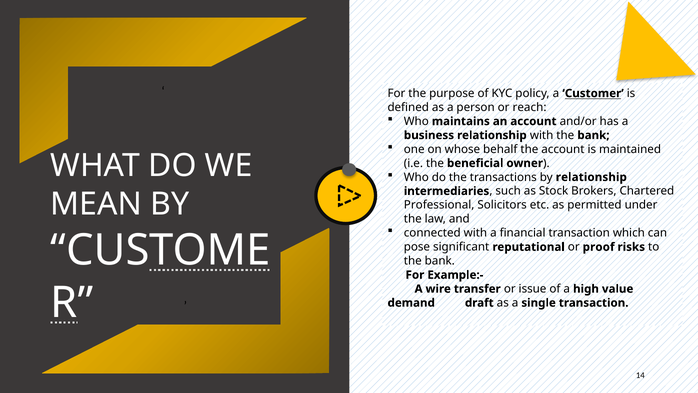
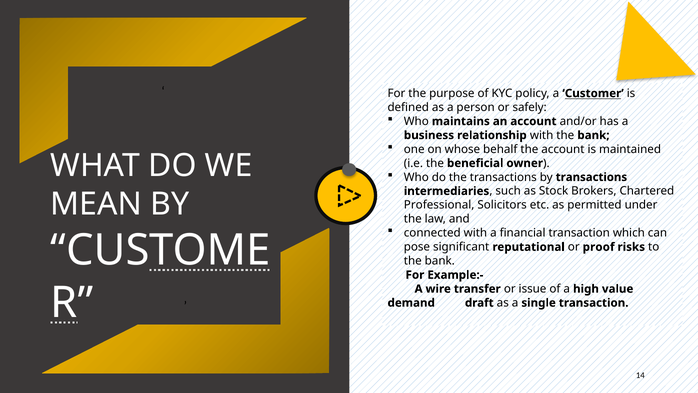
reach: reach -> safely
by relationship: relationship -> transactions
